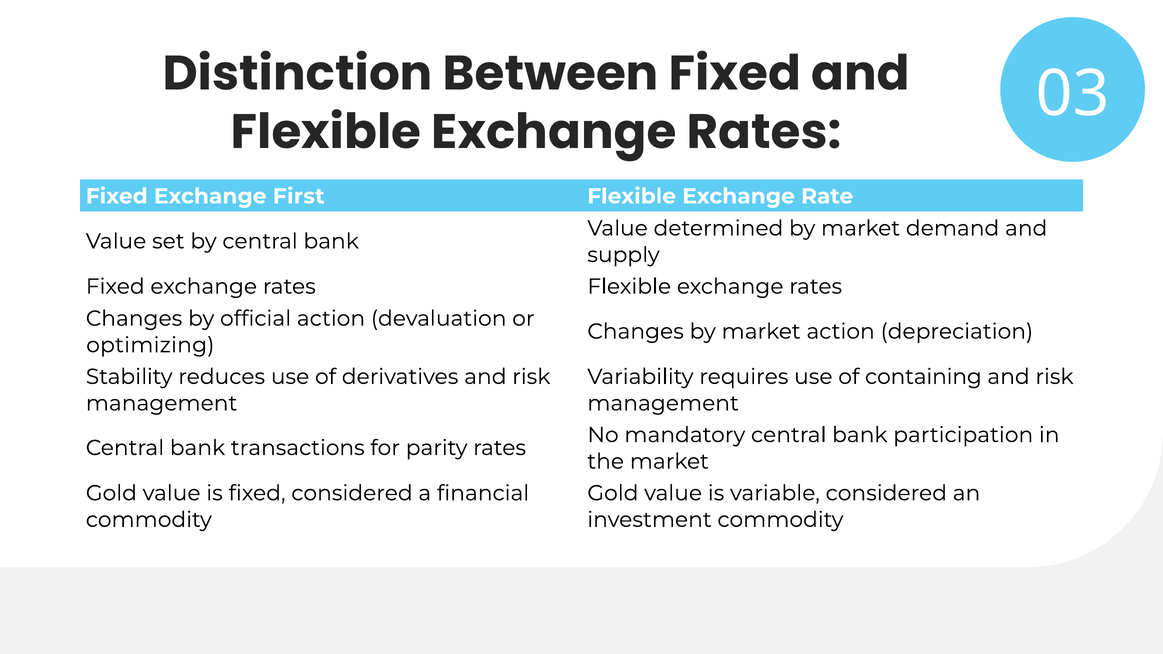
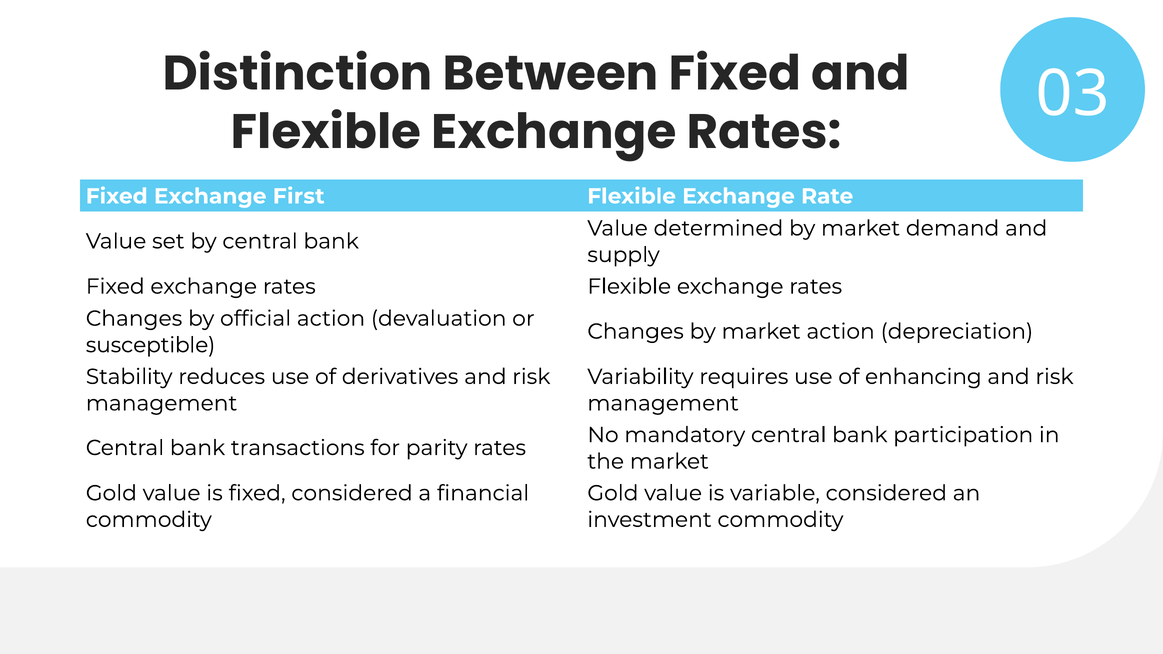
optimizing: optimizing -> susceptible
containing: containing -> enhancing
